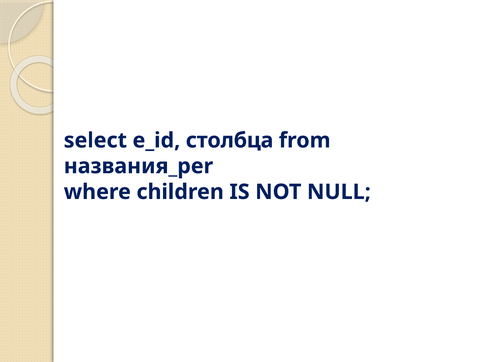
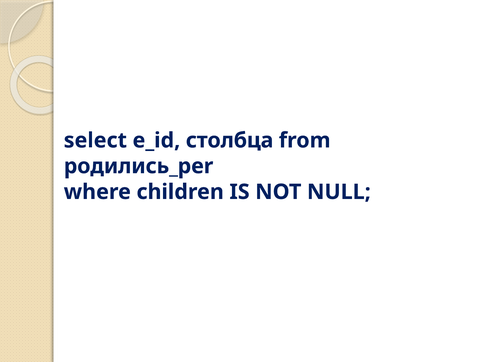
названия_per: названия_per -> родились_per
